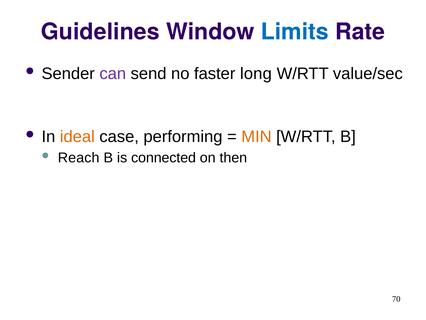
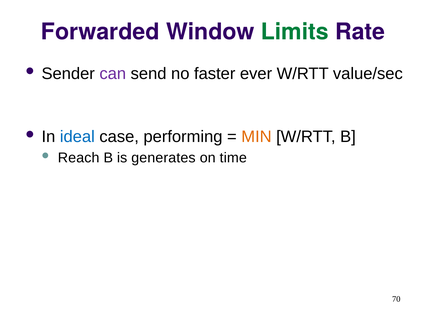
Guidelines: Guidelines -> Forwarded
Limits colour: blue -> green
long: long -> ever
ideal colour: orange -> blue
connected: connected -> generates
then: then -> time
